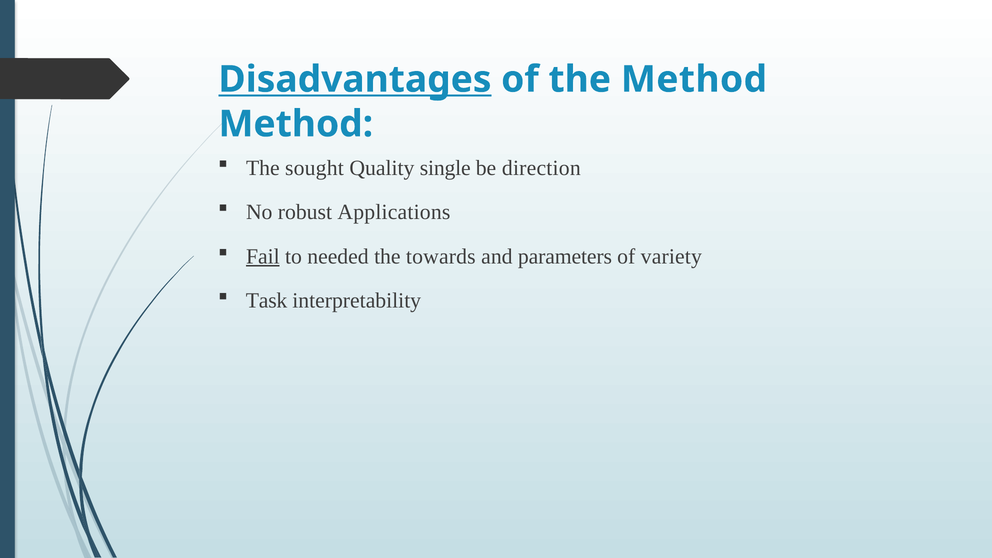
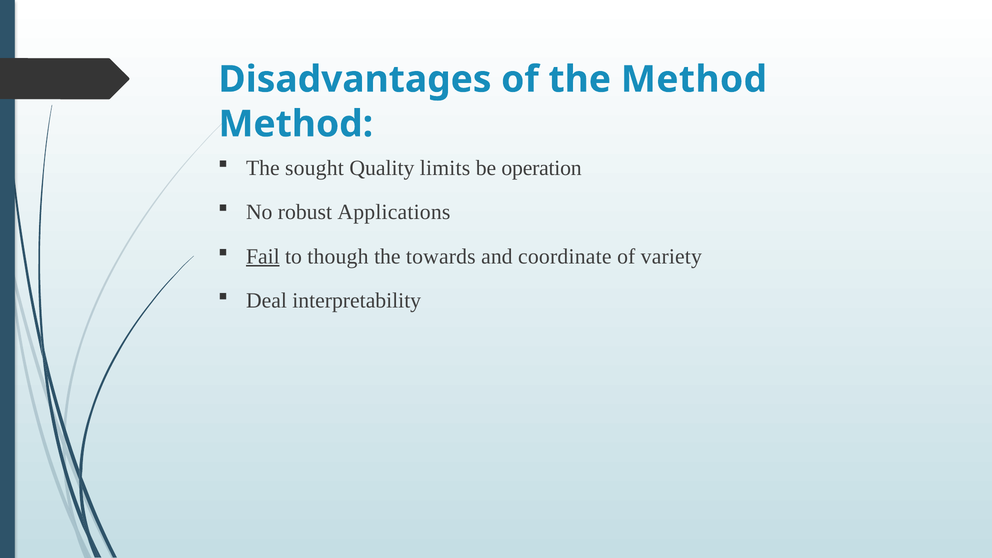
Disadvantages underline: present -> none
single: single -> limits
direction: direction -> operation
needed: needed -> though
parameters: parameters -> coordinate
Task: Task -> Deal
